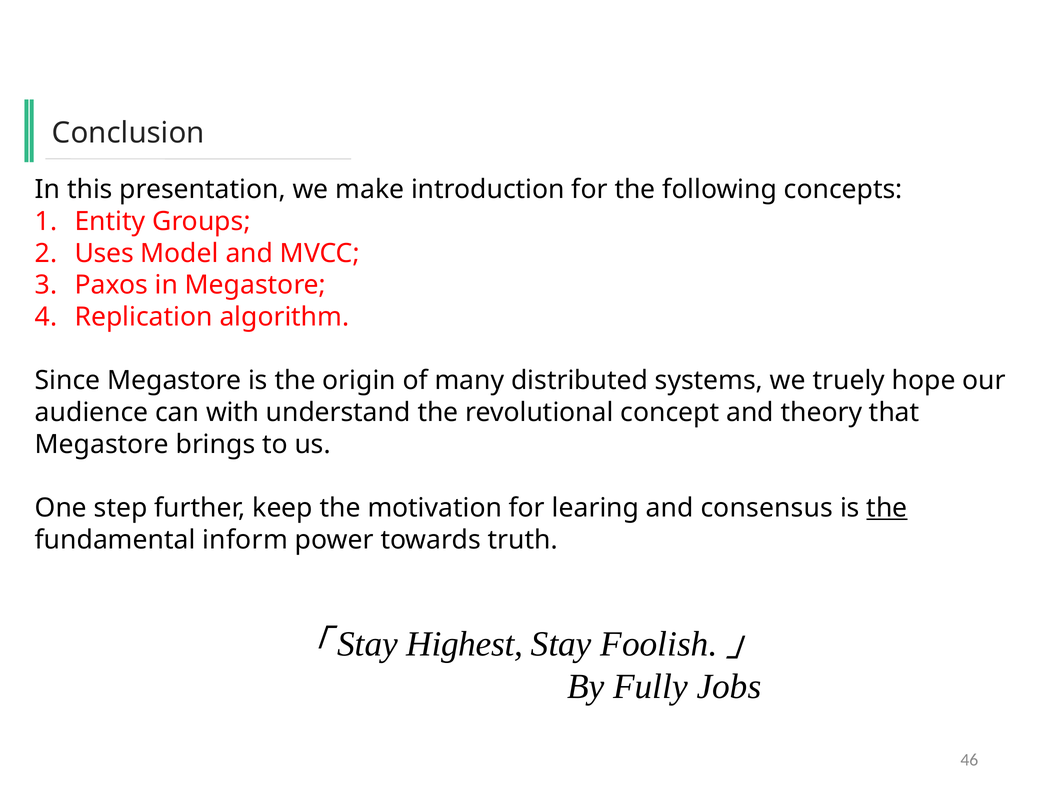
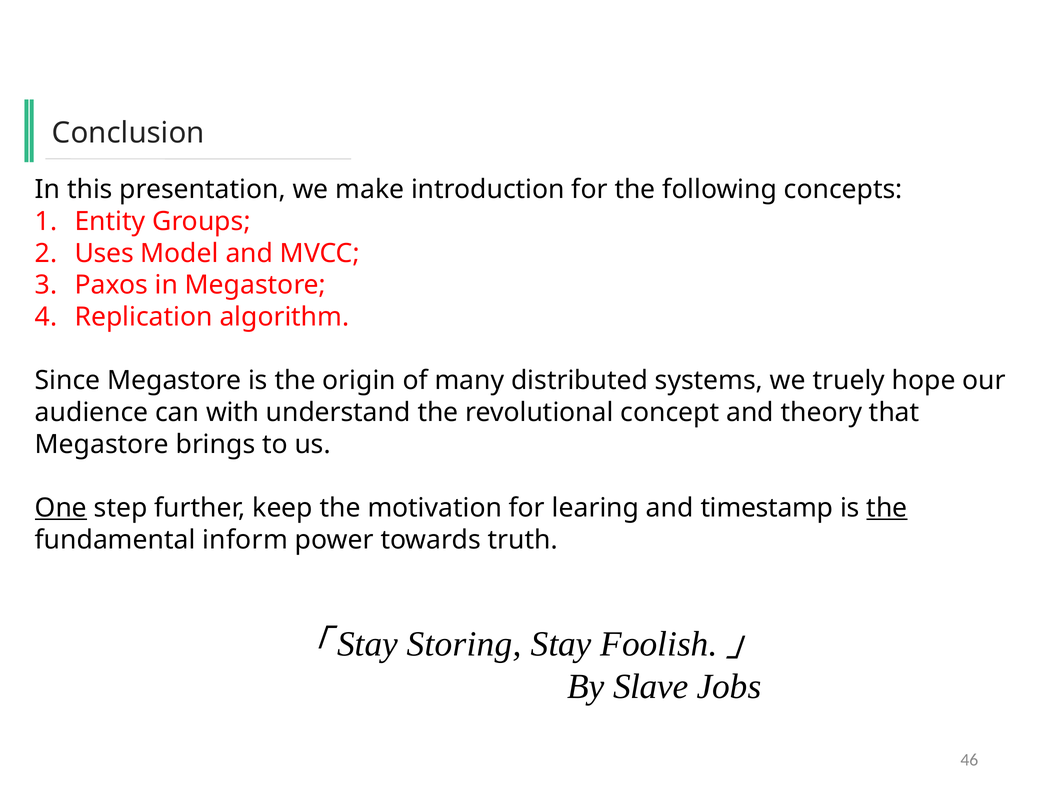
One underline: none -> present
consensus: consensus -> timestamp
Highest: Highest -> Storing
Fully: Fully -> Slave
